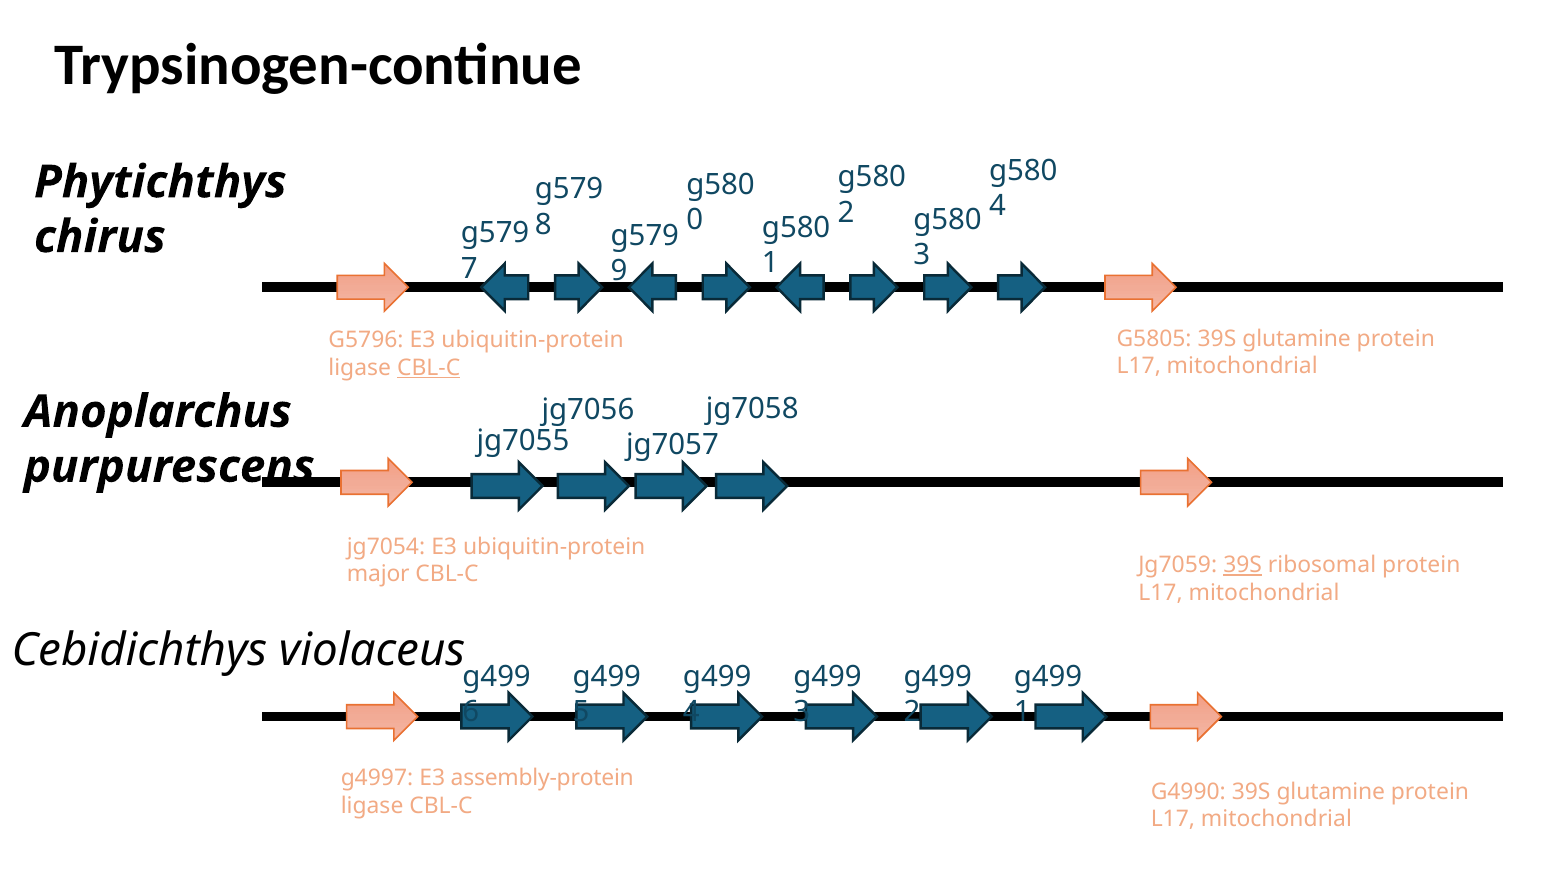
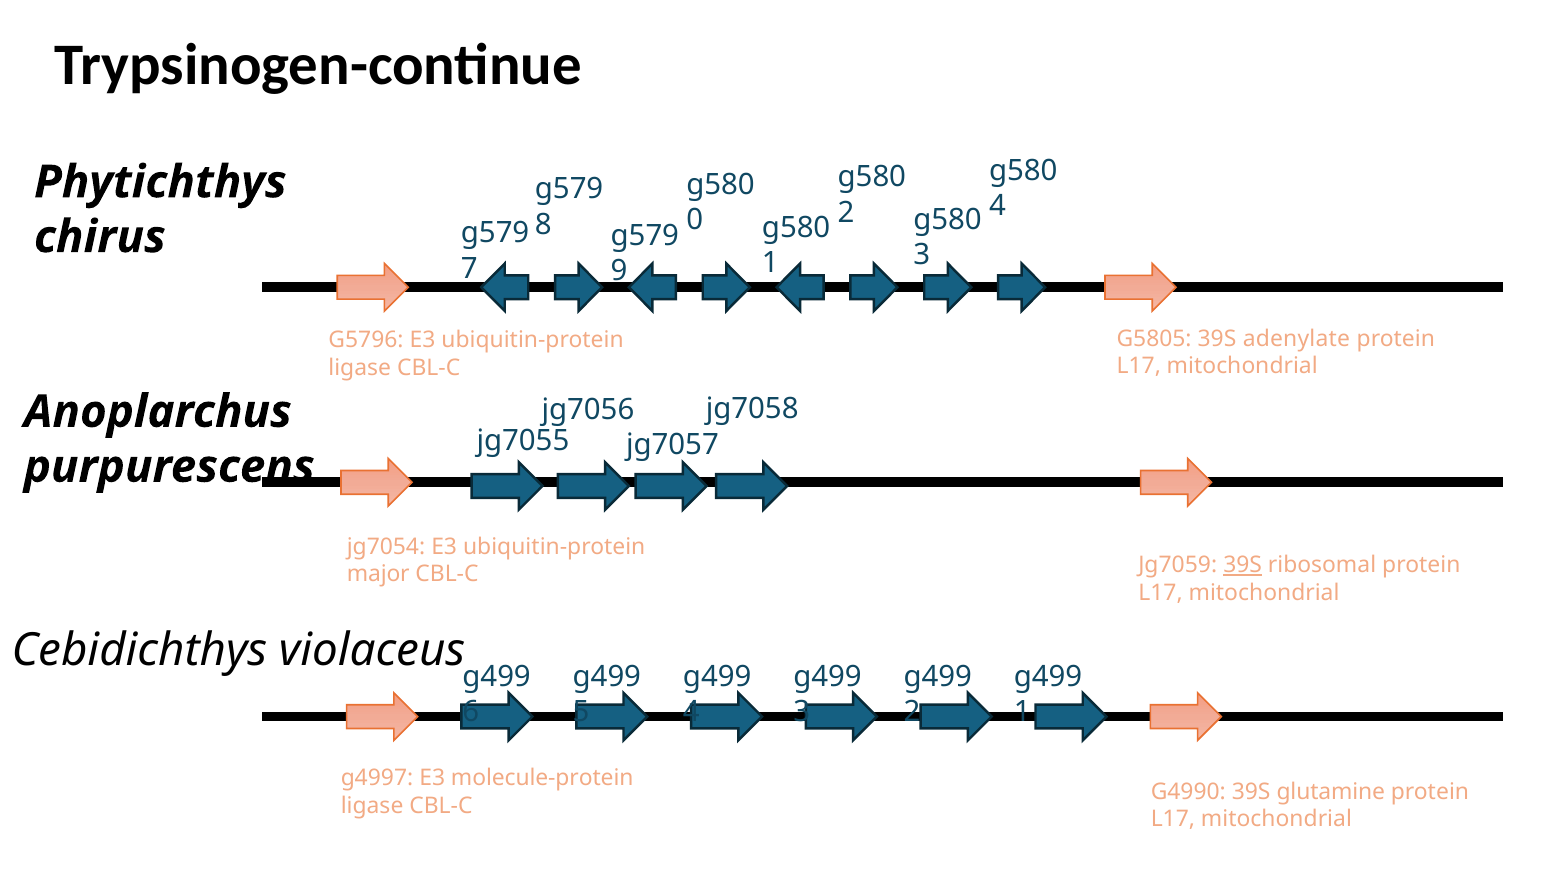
G5805 39S glutamine: glutamine -> adenylate
CBL-C at (429, 368) underline: present -> none
assembly-protein: assembly-protein -> molecule-protein
